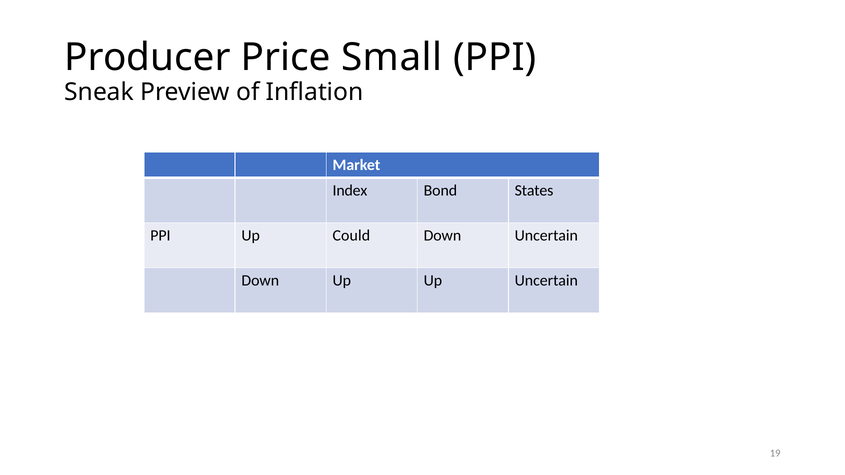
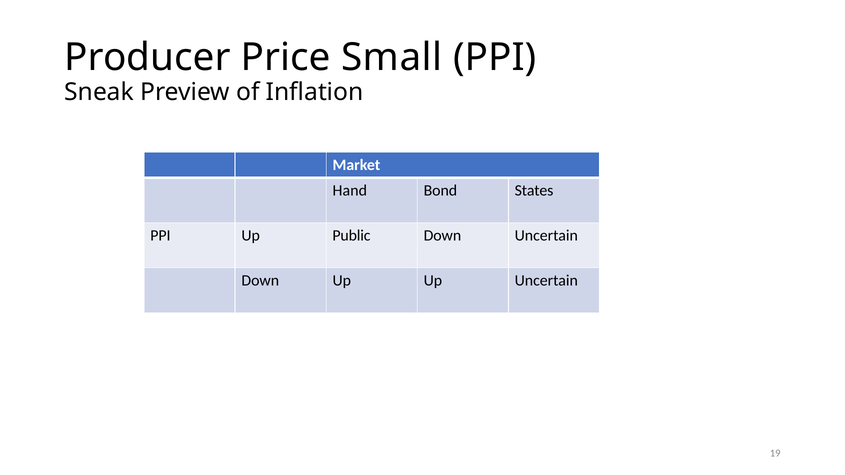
Index: Index -> Hand
Could: Could -> Public
